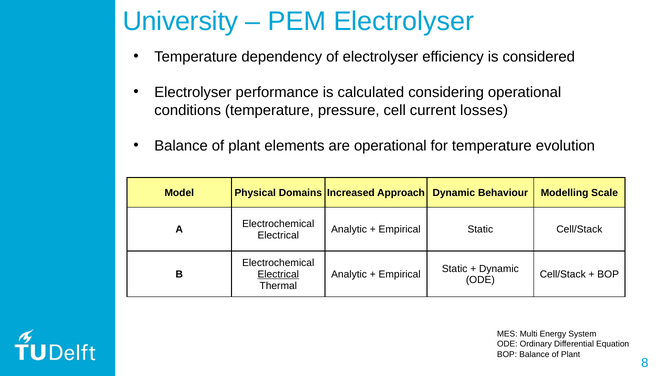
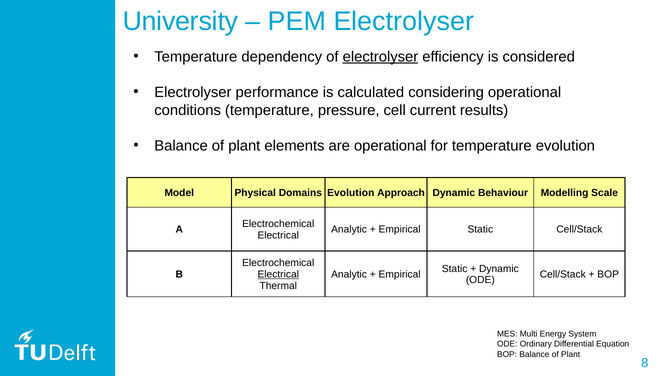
electrolyser at (380, 57) underline: none -> present
losses: losses -> results
Domains Increased: Increased -> Evolution
